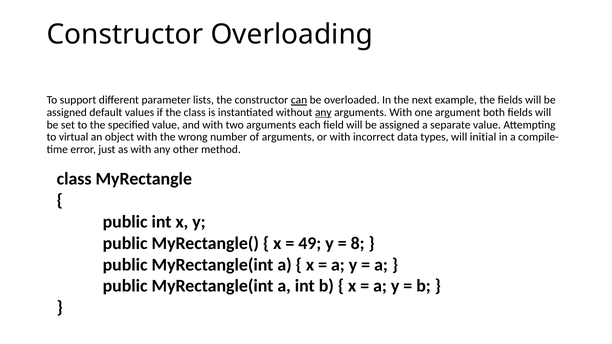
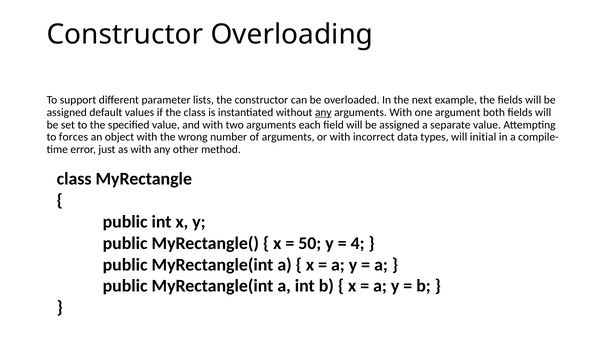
can underline: present -> none
virtual: virtual -> forces
49: 49 -> 50
8: 8 -> 4
